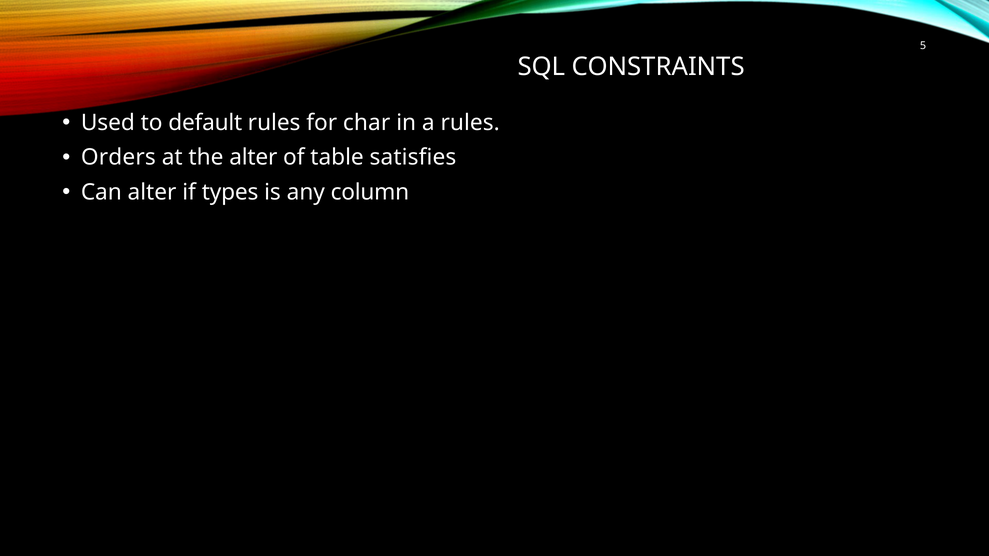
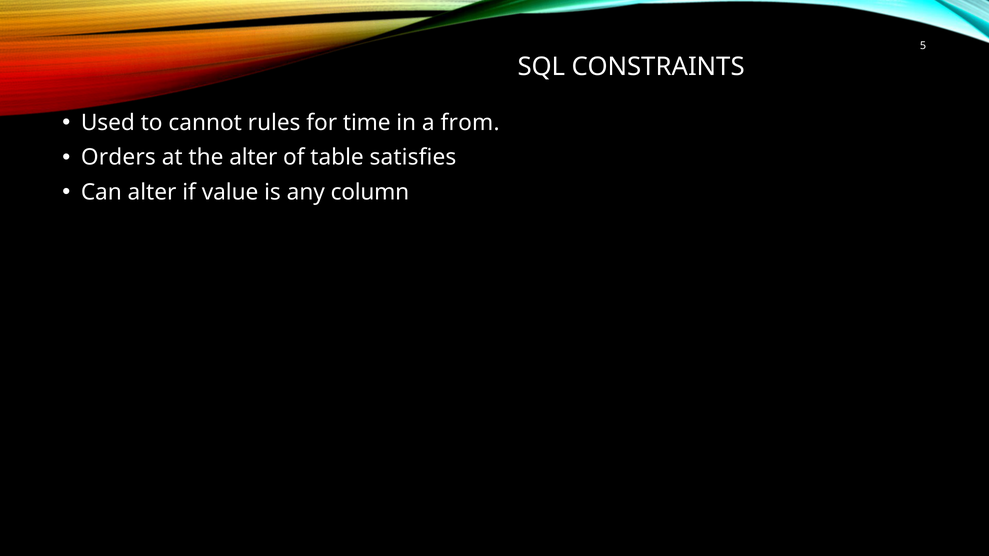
default: default -> cannot
char: char -> time
a rules: rules -> from
types: types -> value
